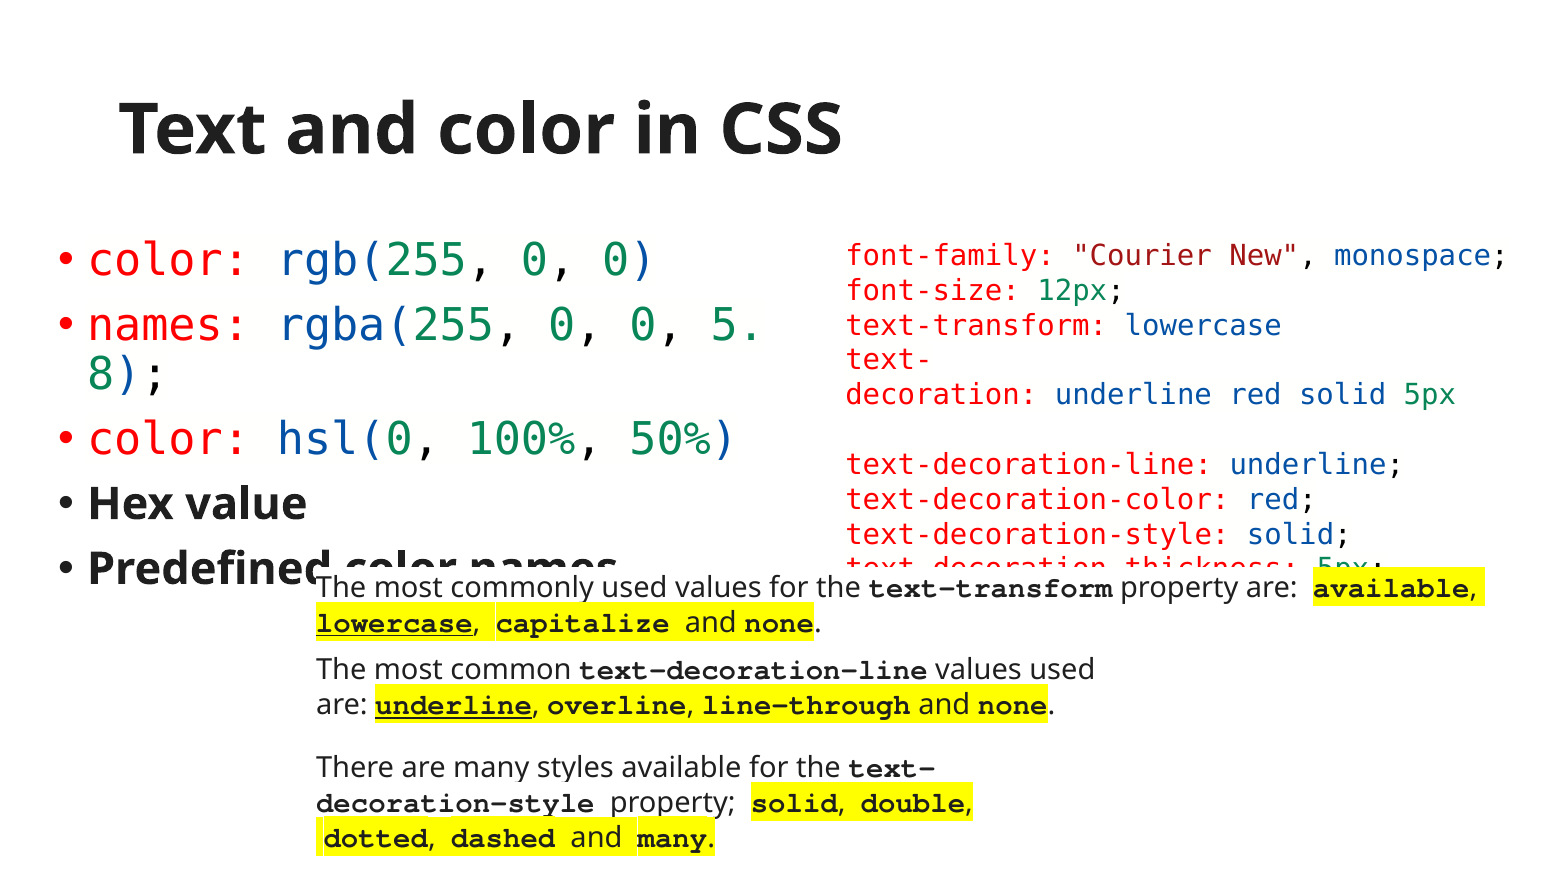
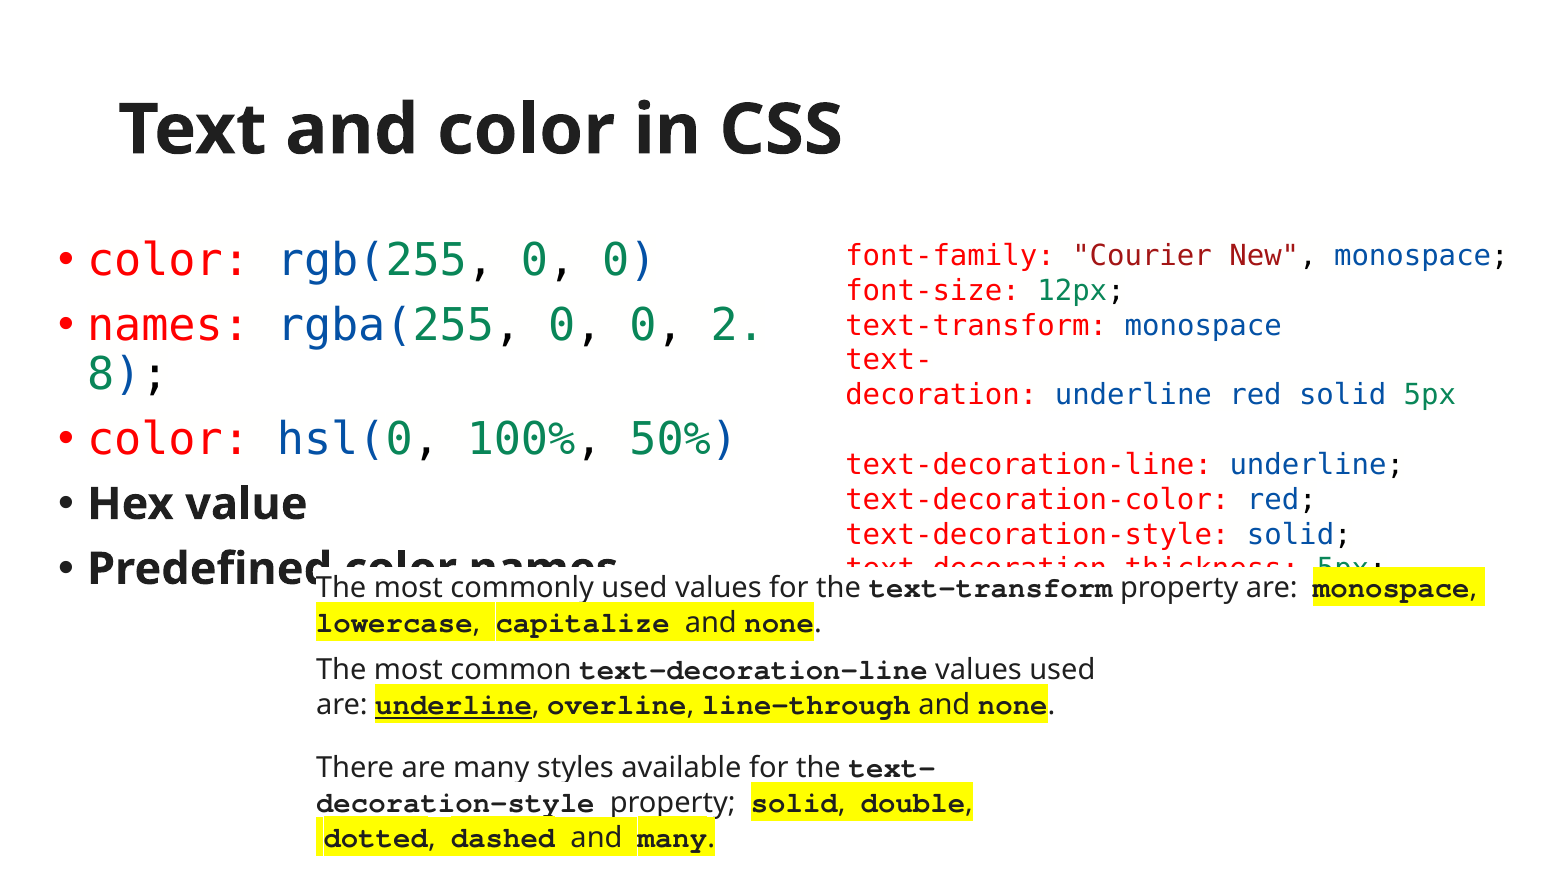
5: 5 -> 2
text-transform lowercase: lowercase -> monospace
are available: available -> monospace
lowercase at (394, 623) underline: present -> none
